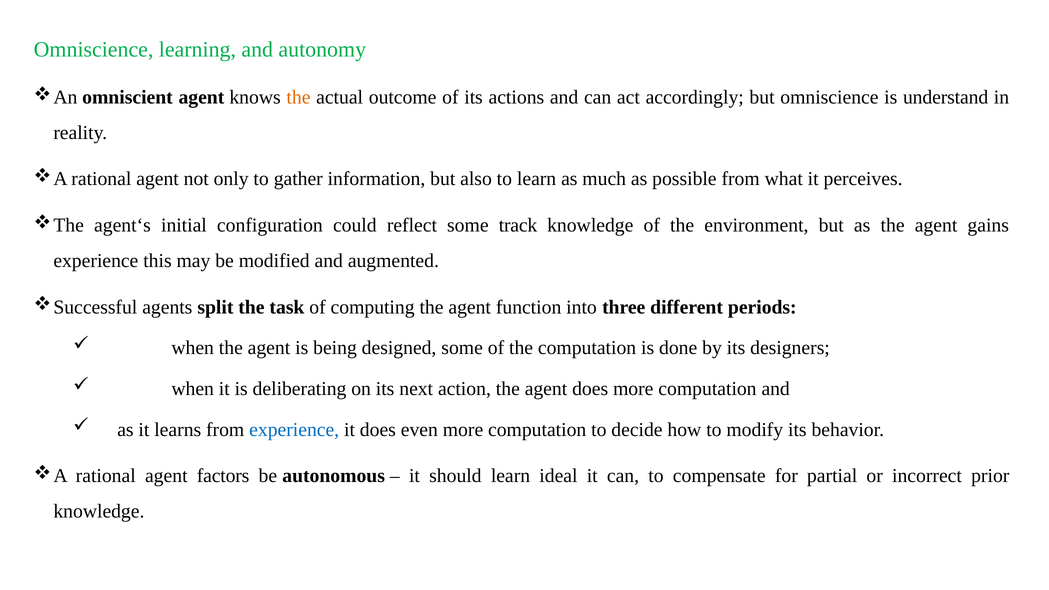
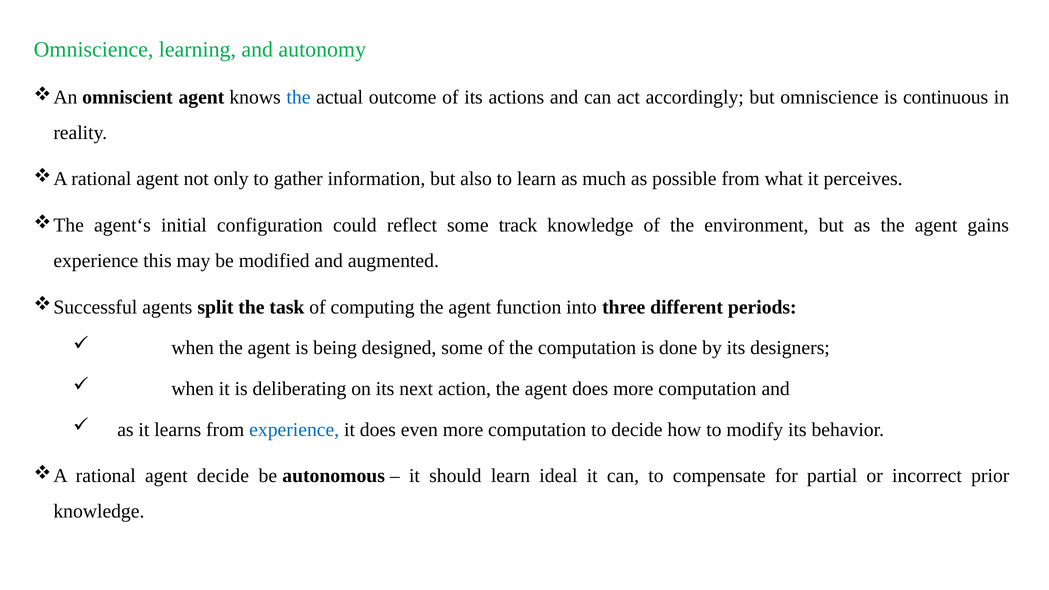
the at (298, 97) colour: orange -> blue
understand: understand -> continuous
agent factors: factors -> decide
